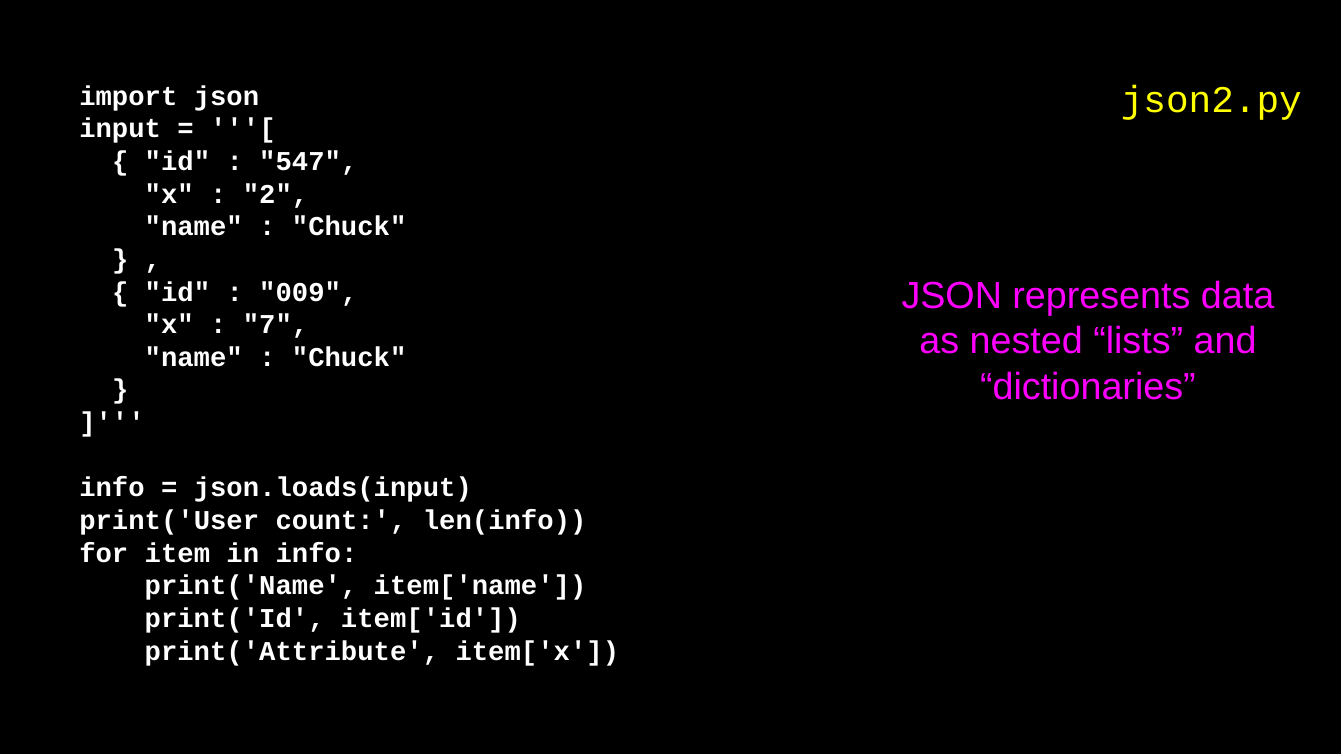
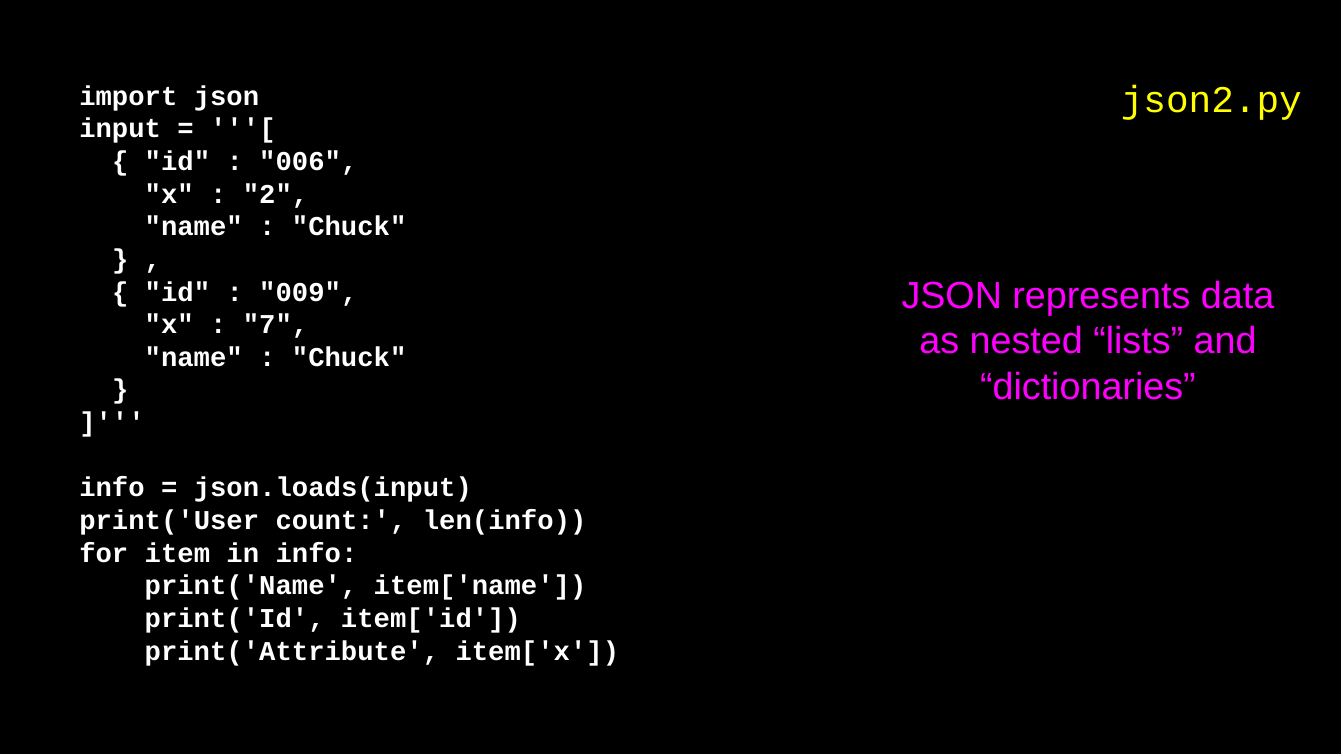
547: 547 -> 006
